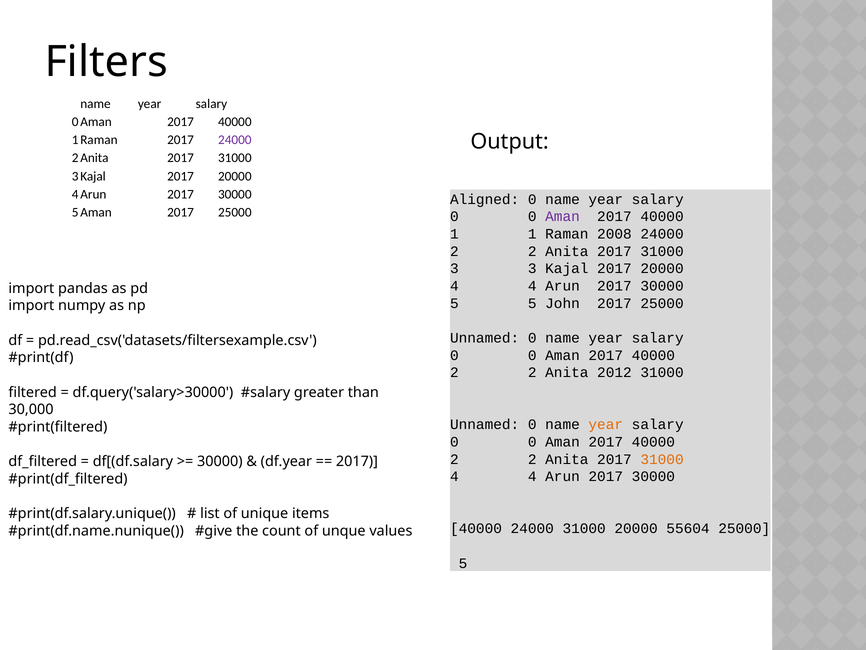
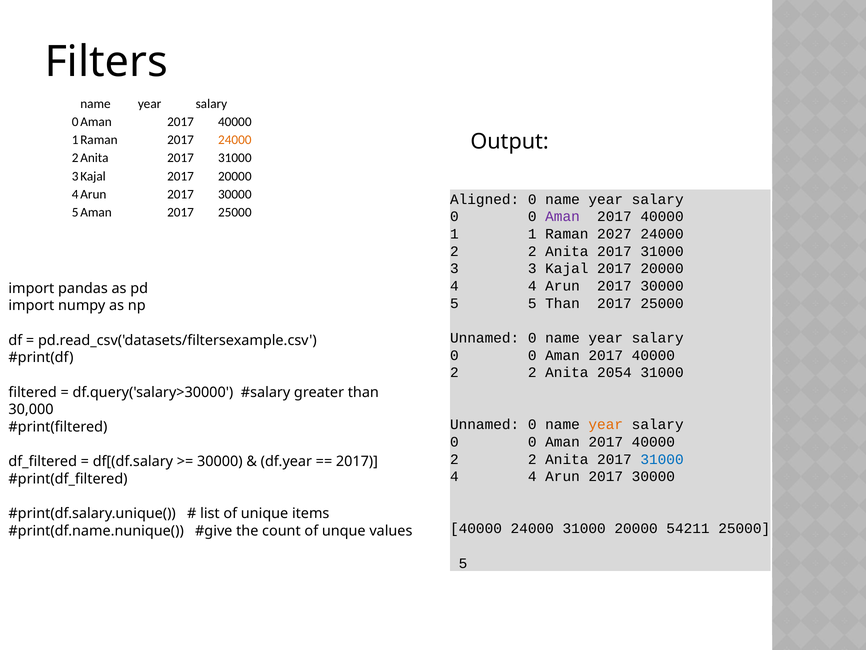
24000 at (235, 140) colour: purple -> orange
2008: 2008 -> 2027
5 John: John -> Than
2012: 2012 -> 2054
31000 at (662, 459) colour: orange -> blue
55604: 55604 -> 54211
